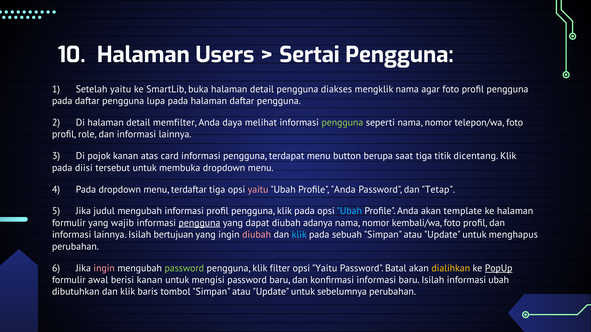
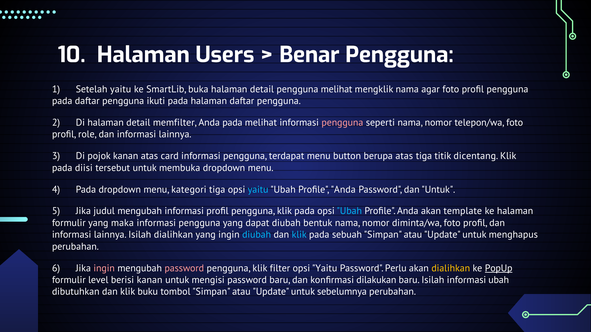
Sertai: Sertai -> Benar
pengguna diakses: diakses -> melihat
lupa: lupa -> ikuti
Anda daya: daya -> pada
pengguna at (342, 123) colour: light green -> pink
berupa saat: saat -> atas
terdaftar: terdaftar -> kategori
yaitu at (258, 190) colour: pink -> light blue
dan Tetap: Tetap -> Untuk
wajib: wajib -> maka
pengguna at (199, 223) underline: present -> none
adanya: adanya -> bentuk
kembali/wa: kembali/wa -> diminta/wa
Isilah bertujuan: bertujuan -> dialihkan
diubah at (257, 235) colour: pink -> light blue
password at (184, 268) colour: light green -> pink
Batal: Batal -> Perlu
awal: awal -> level
konfirmasi informasi: informasi -> dilakukan
baris: baris -> buku
